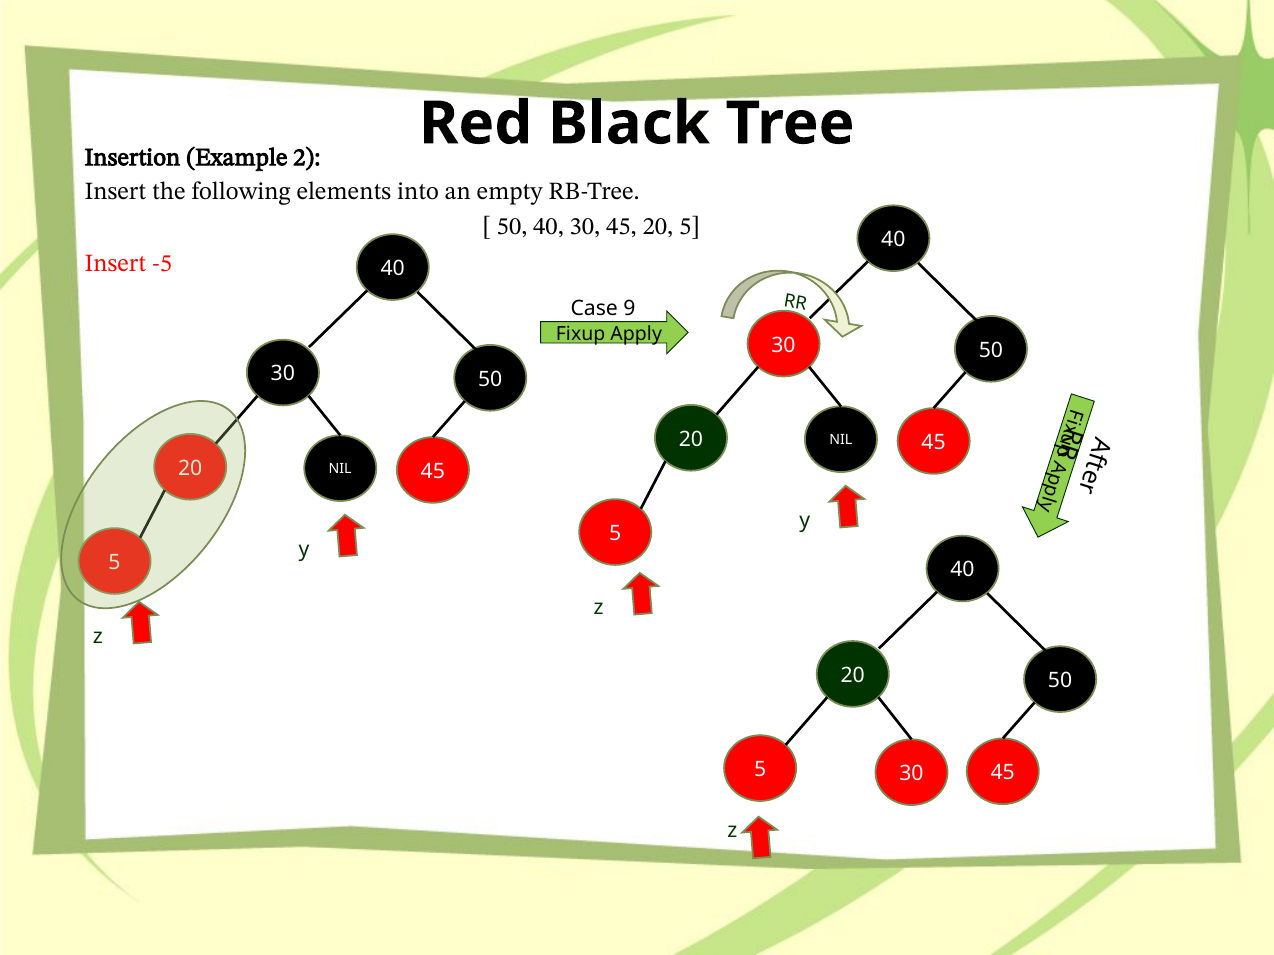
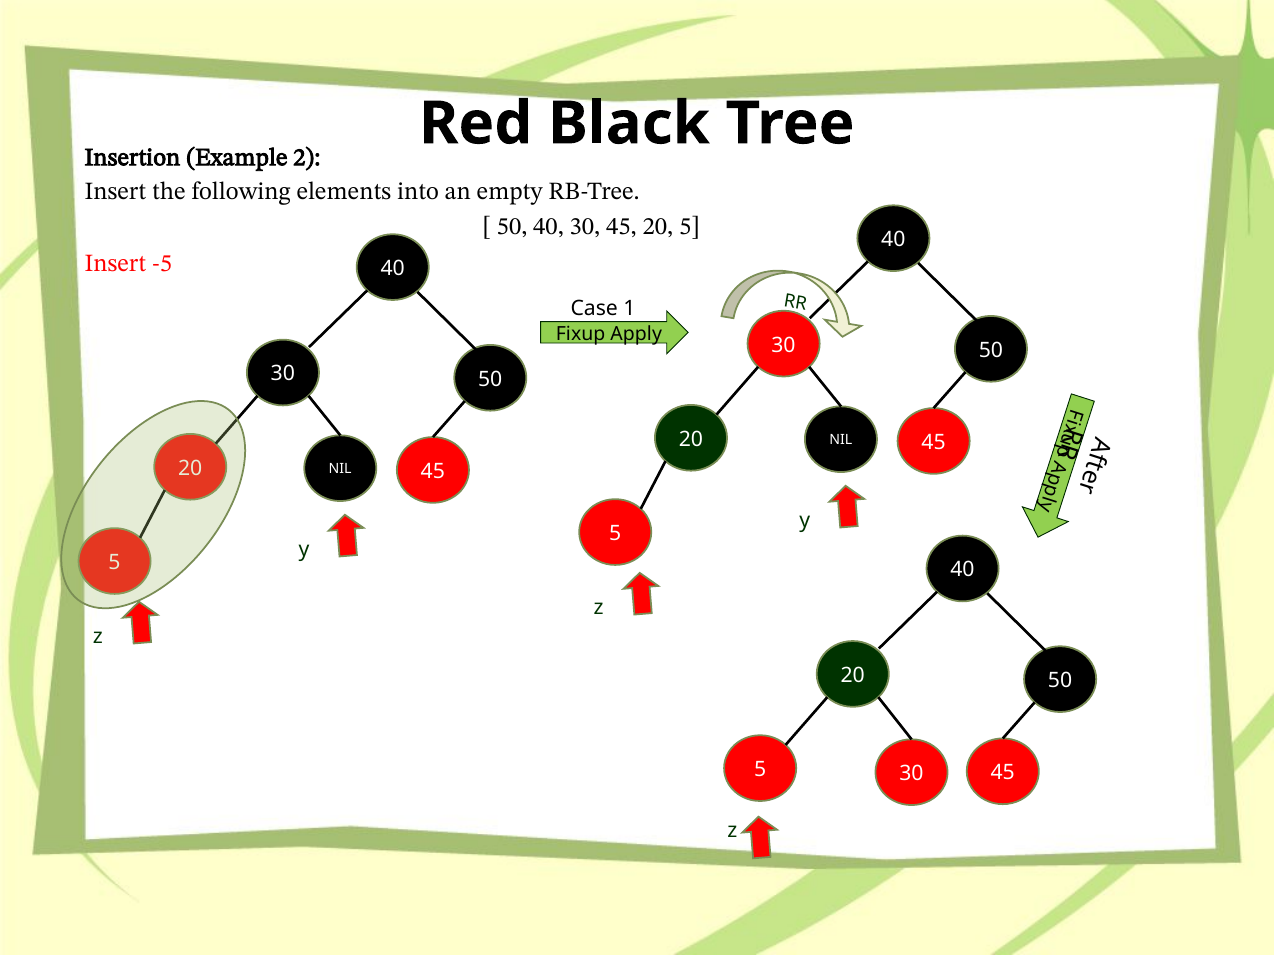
9: 9 -> 1
